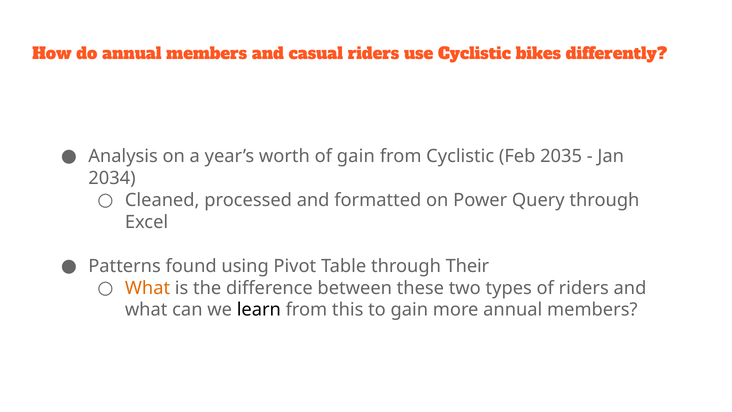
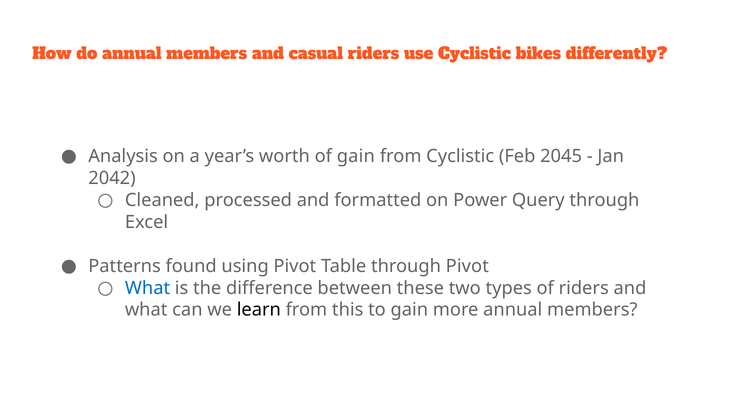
2035: 2035 -> 2045
2034: 2034 -> 2042
through Their: Their -> Pivot
What at (148, 288) colour: orange -> blue
